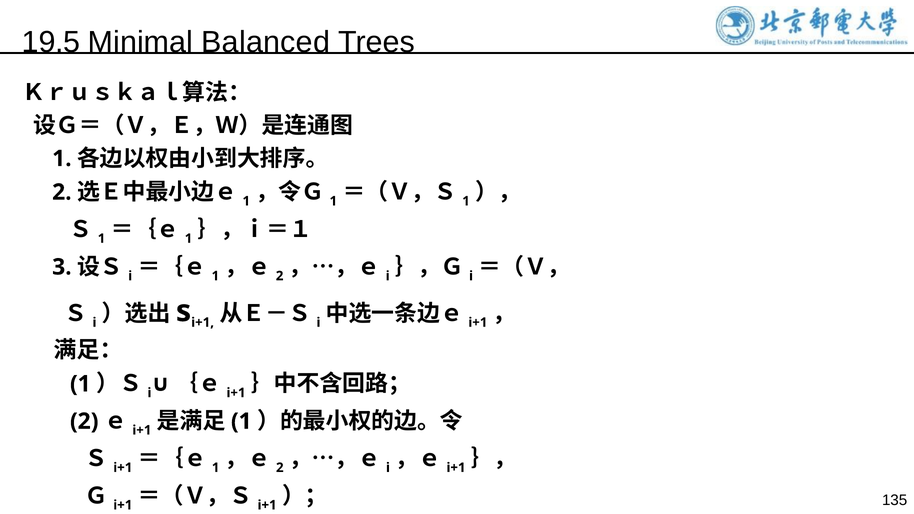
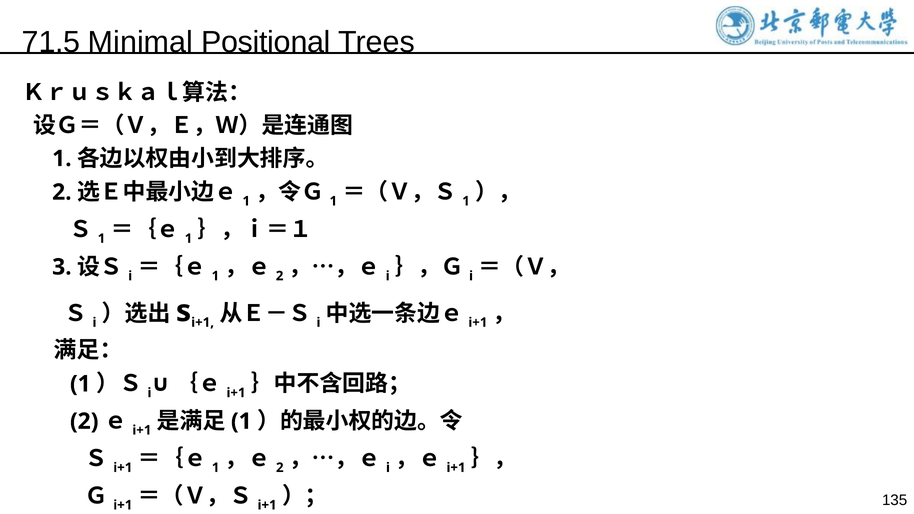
19.5: 19.5 -> 71.5
Balanced: Balanced -> Positional
